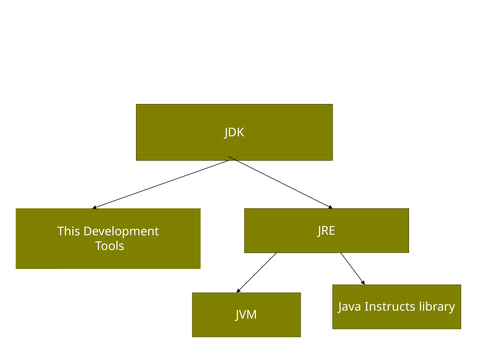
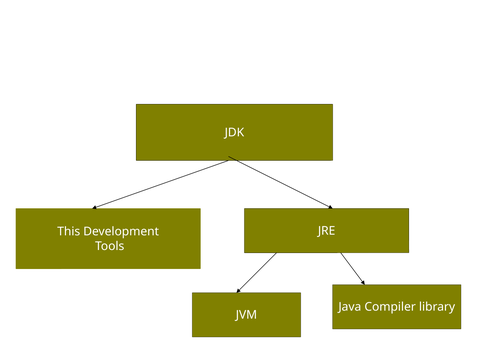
Instructs: Instructs -> Compiler
